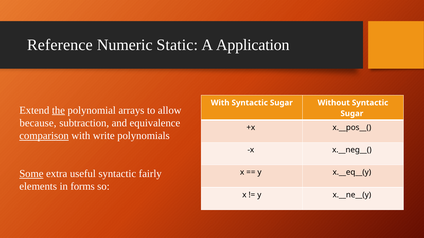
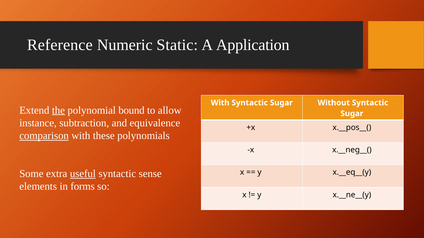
arrays: arrays -> bound
because: because -> instance
write: write -> these
Some underline: present -> none
useful underline: none -> present
fairly: fairly -> sense
